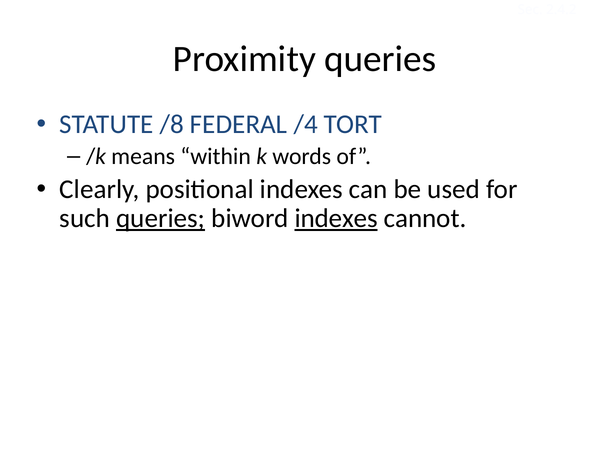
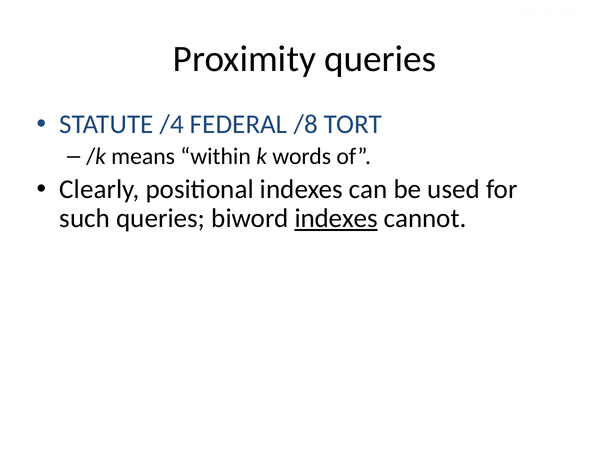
/8: /8 -> /4
/4: /4 -> /8
queries at (161, 219) underline: present -> none
